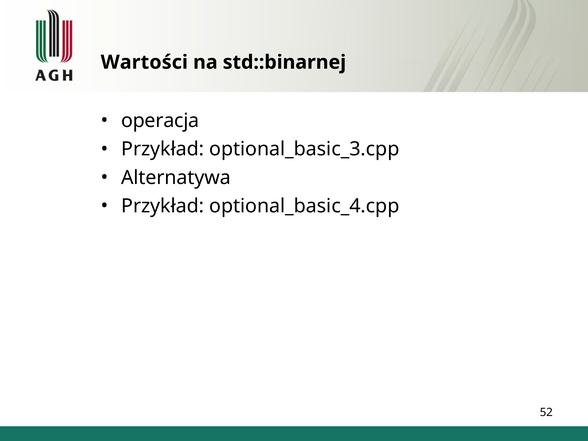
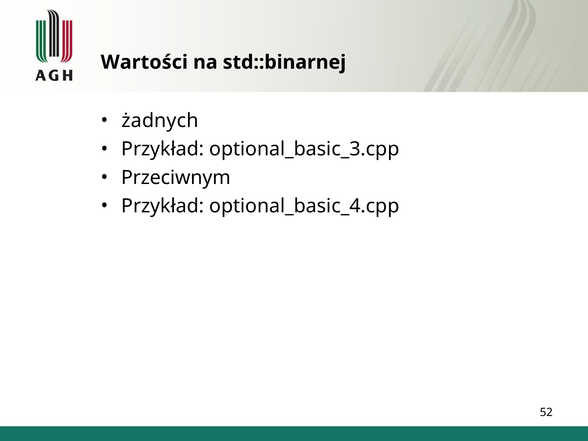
operacja: operacja -> żadnych
Alternatywa: Alternatywa -> Przeciwnym
